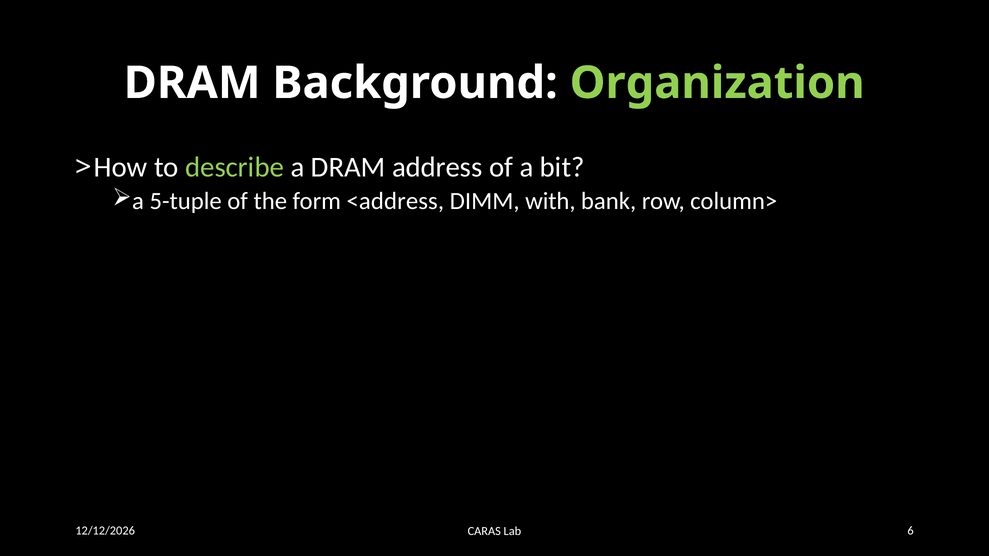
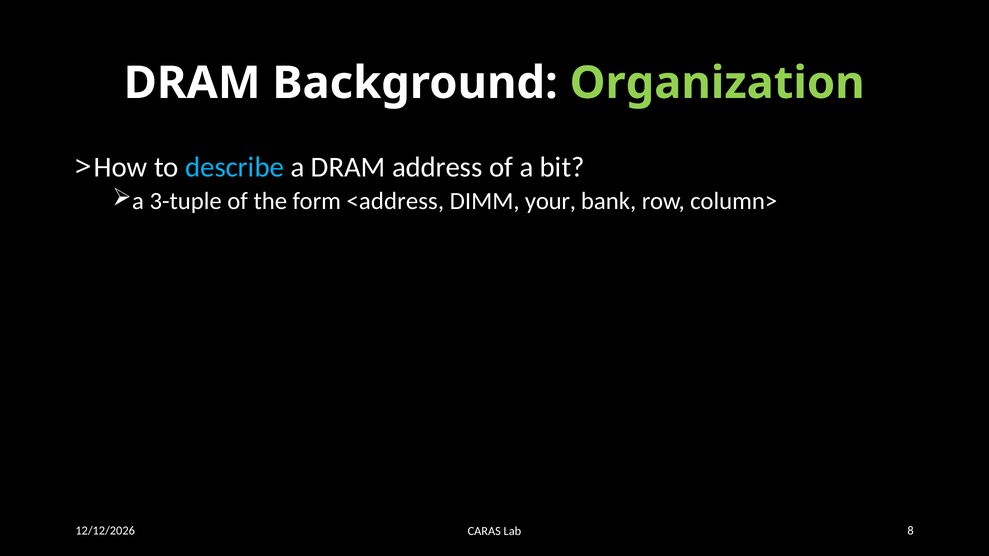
describe colour: light green -> light blue
5-tuple: 5-tuple -> 3-tuple
with: with -> your
6: 6 -> 8
